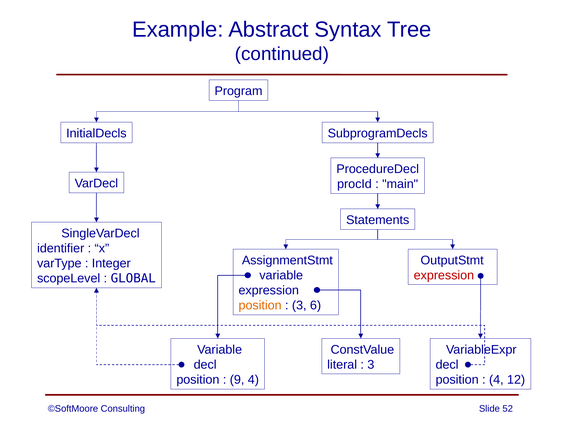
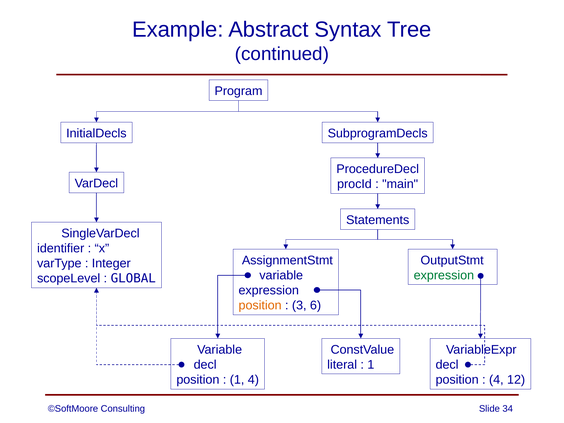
expression at (444, 275) colour: red -> green
3 at (371, 365): 3 -> 1
9 at (237, 380): 9 -> 1
52: 52 -> 34
